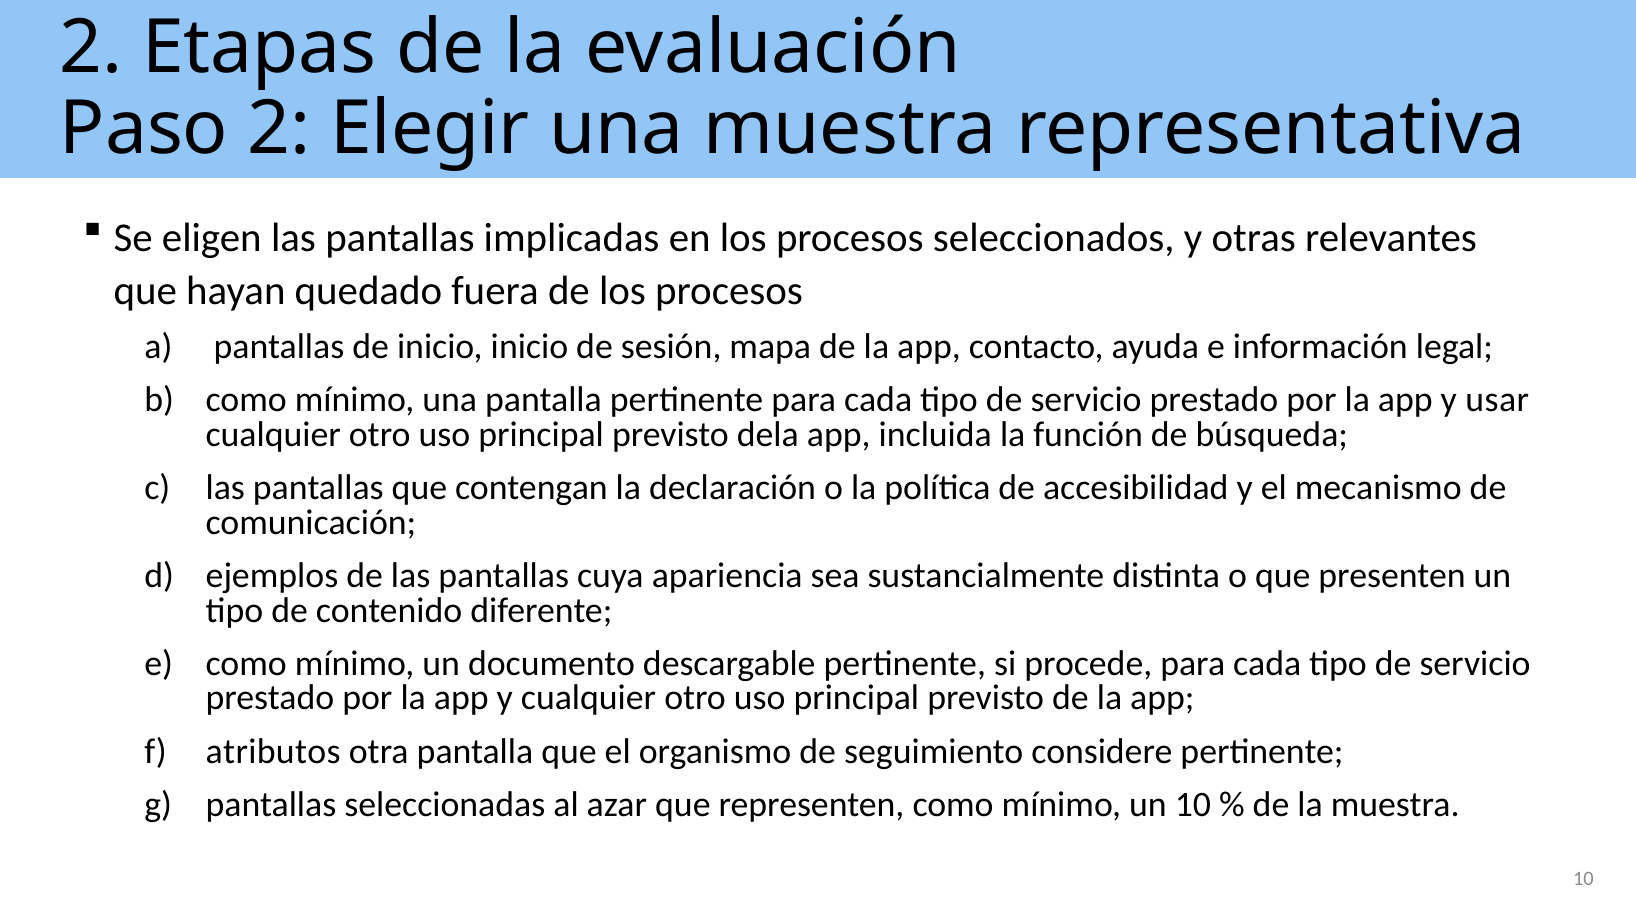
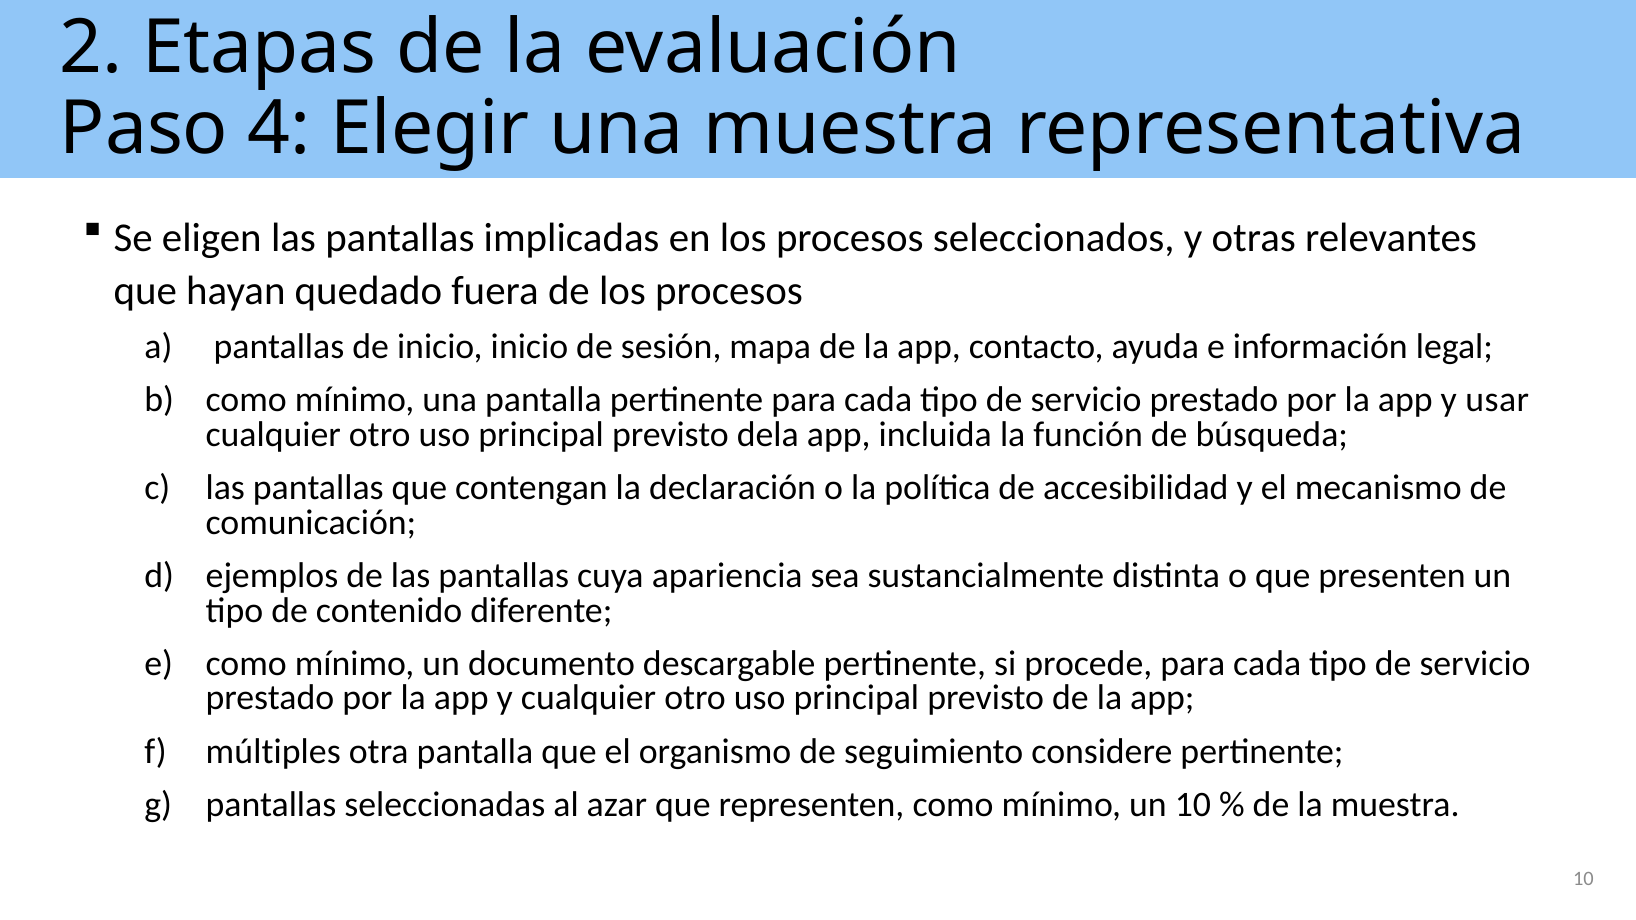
Paso 2: 2 -> 4
atributos: atributos -> múltiples
